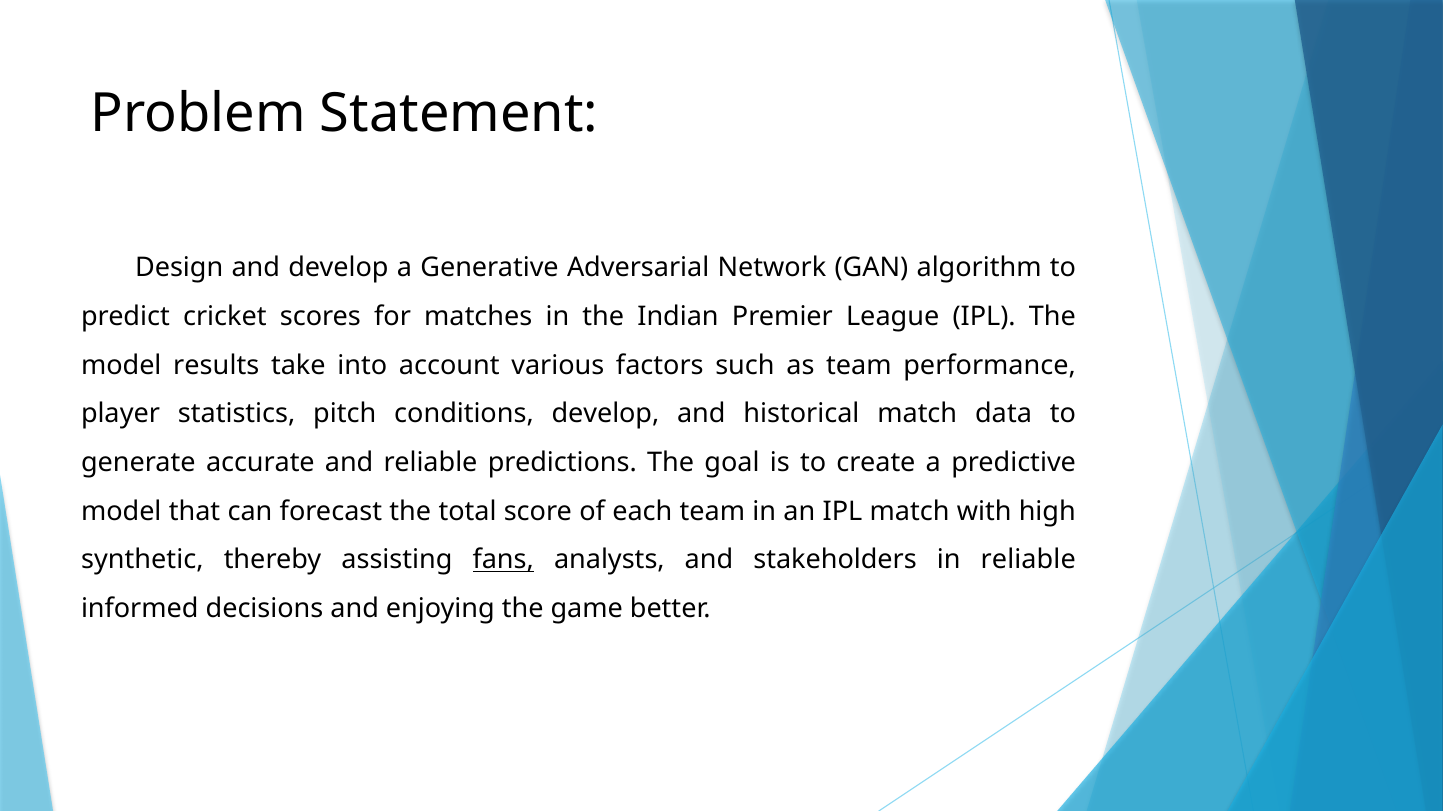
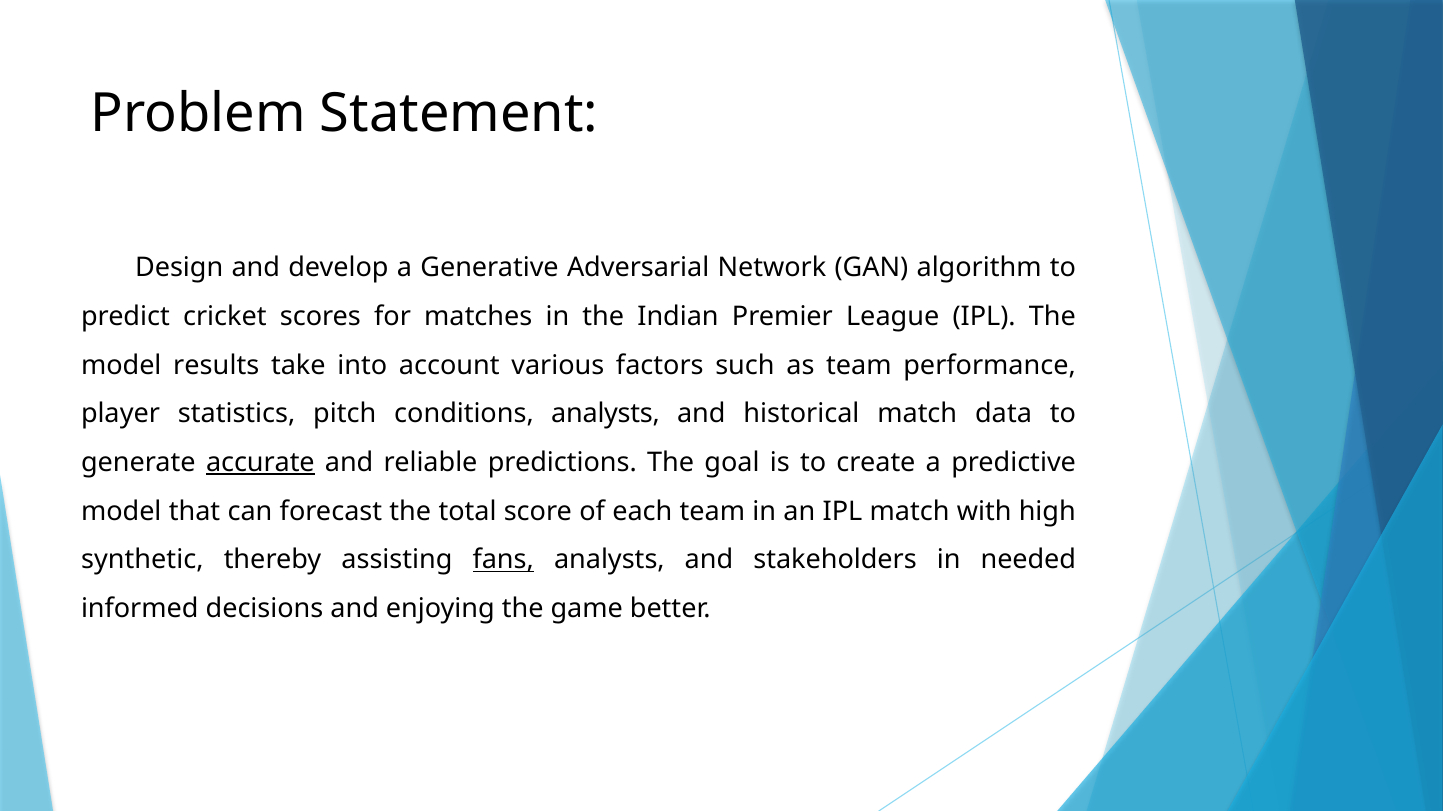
conditions develop: develop -> analysts
accurate underline: none -> present
in reliable: reliable -> needed
